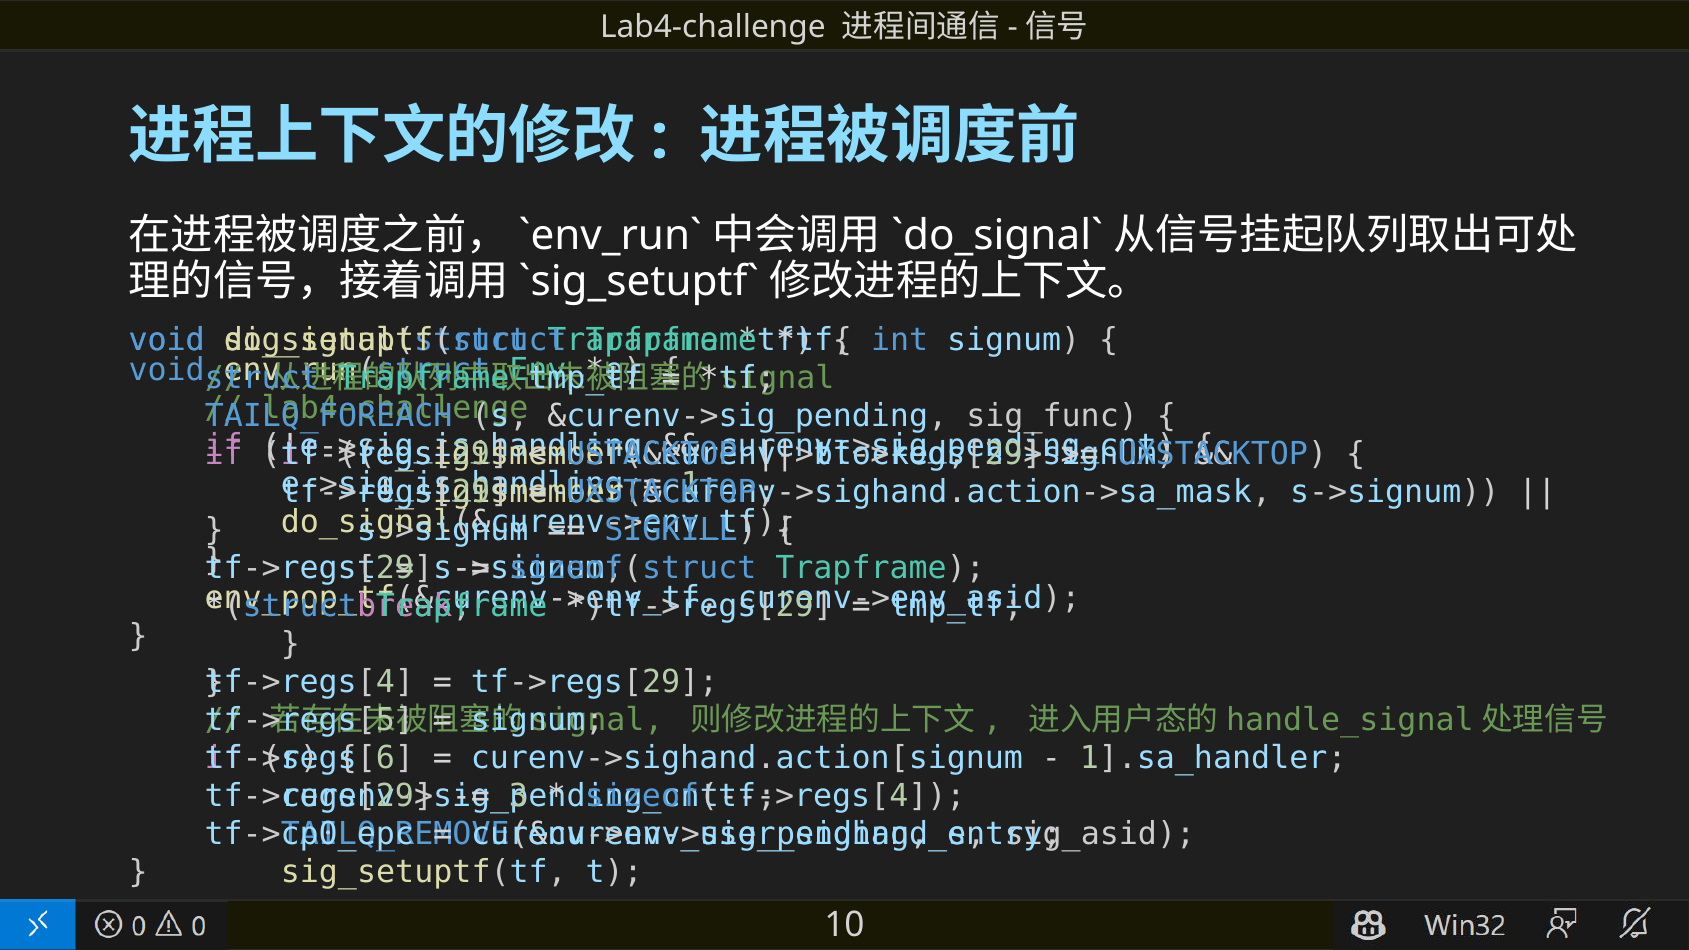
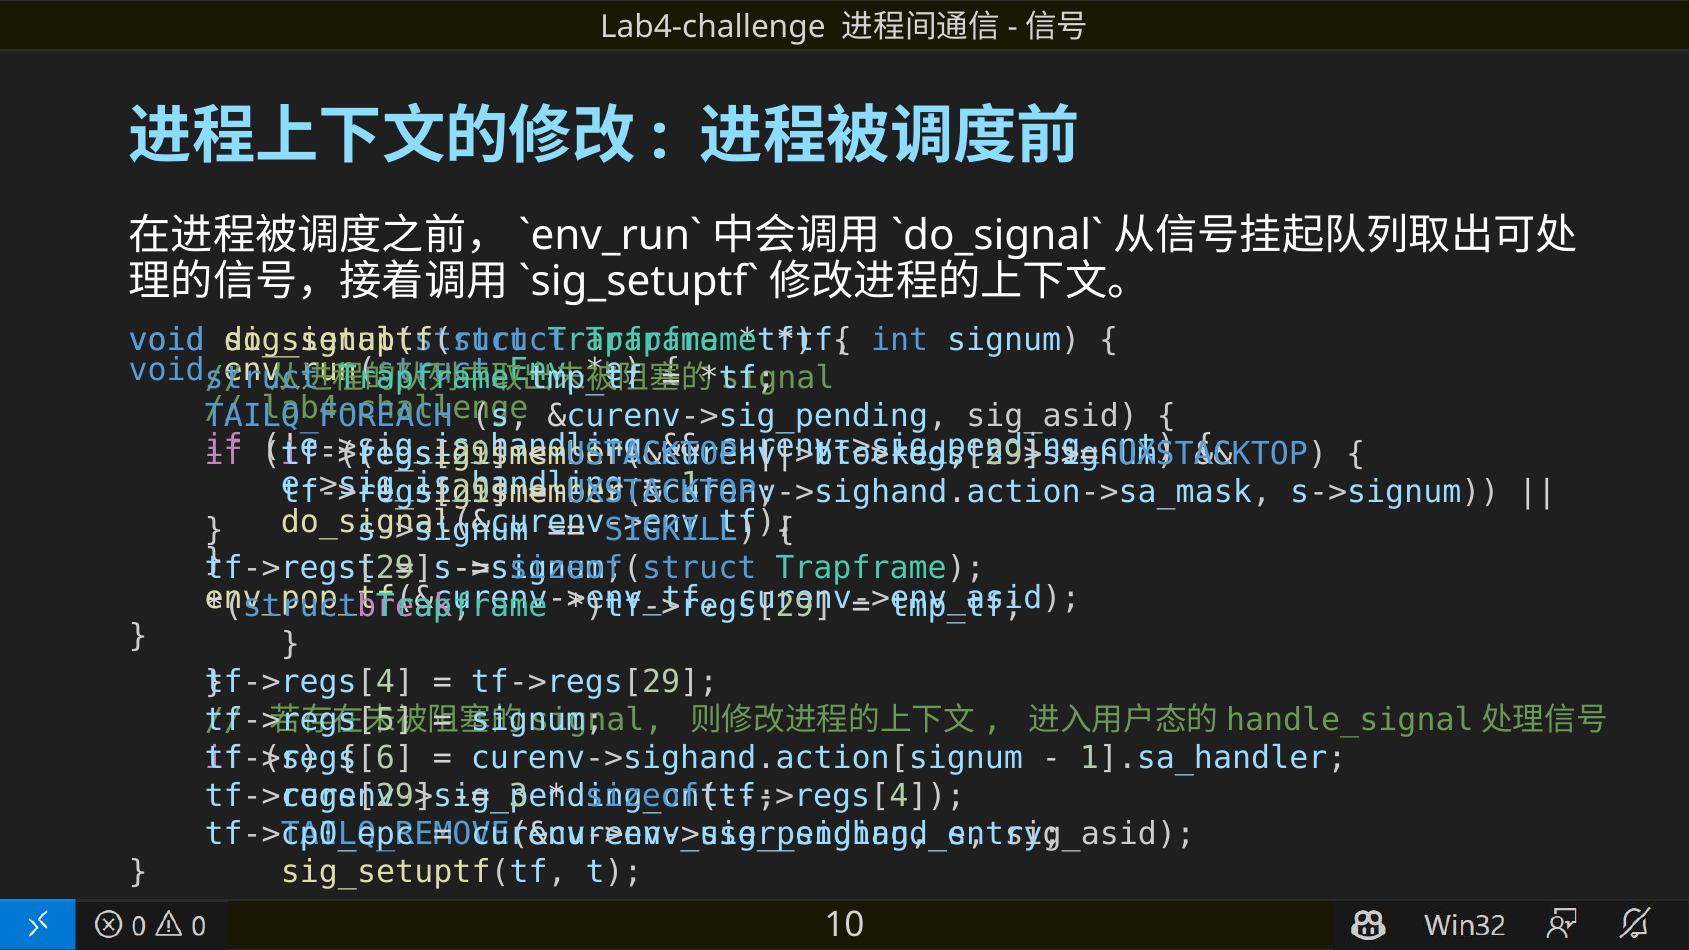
&curenv->sig_pending sig_func: sig_func -> sig_asid
